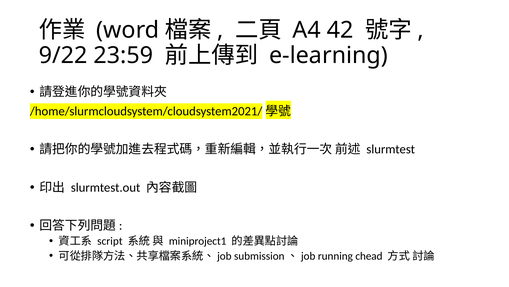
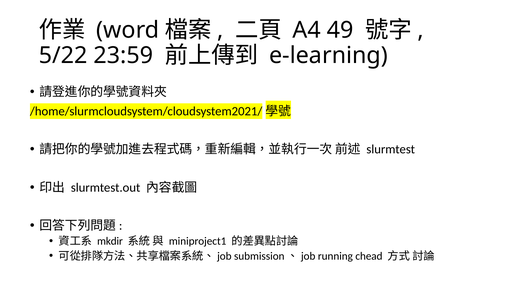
42: 42 -> 49
9/22: 9/22 -> 5/22
script: script -> mkdir
